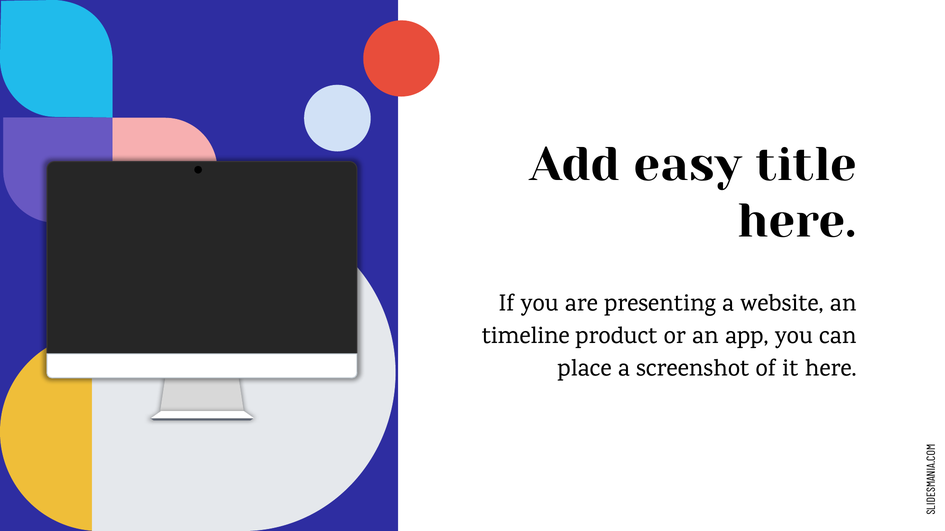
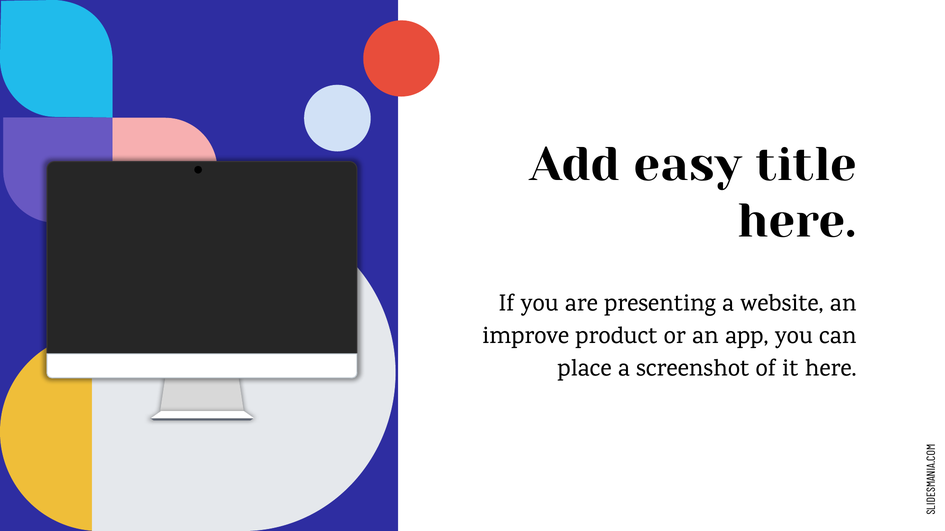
timeline: timeline -> improve
